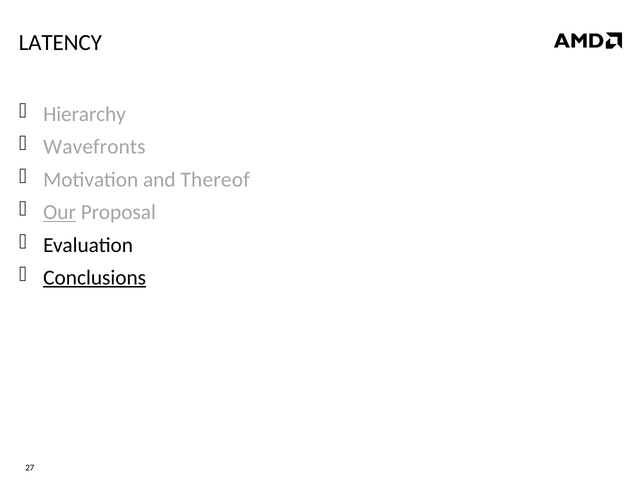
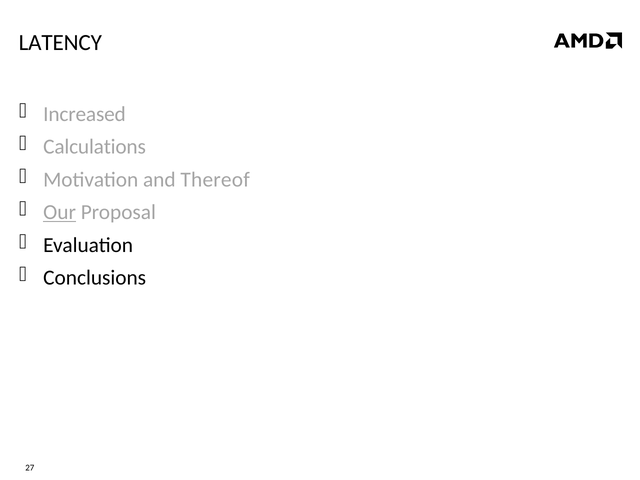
Hierarchy: Hierarchy -> Increased
Wavefronts: Wavefronts -> Calculations
Conclusions underline: present -> none
